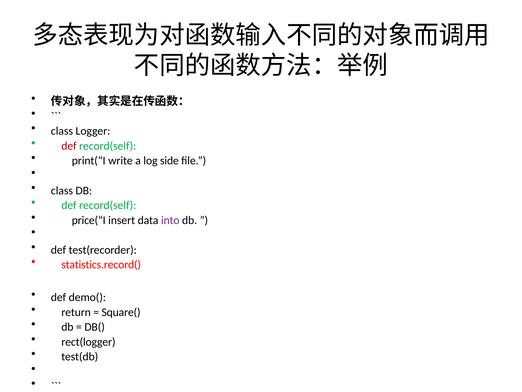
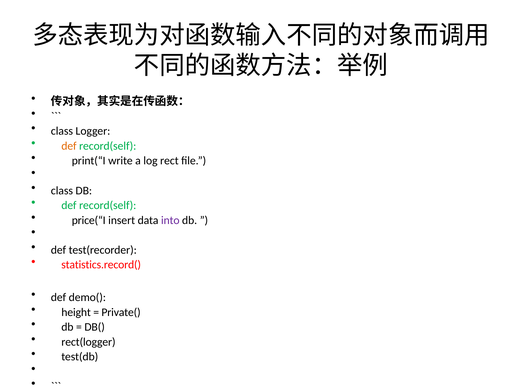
def at (69, 146) colour: red -> orange
side: side -> rect
return: return -> height
Square(: Square( -> Private(
